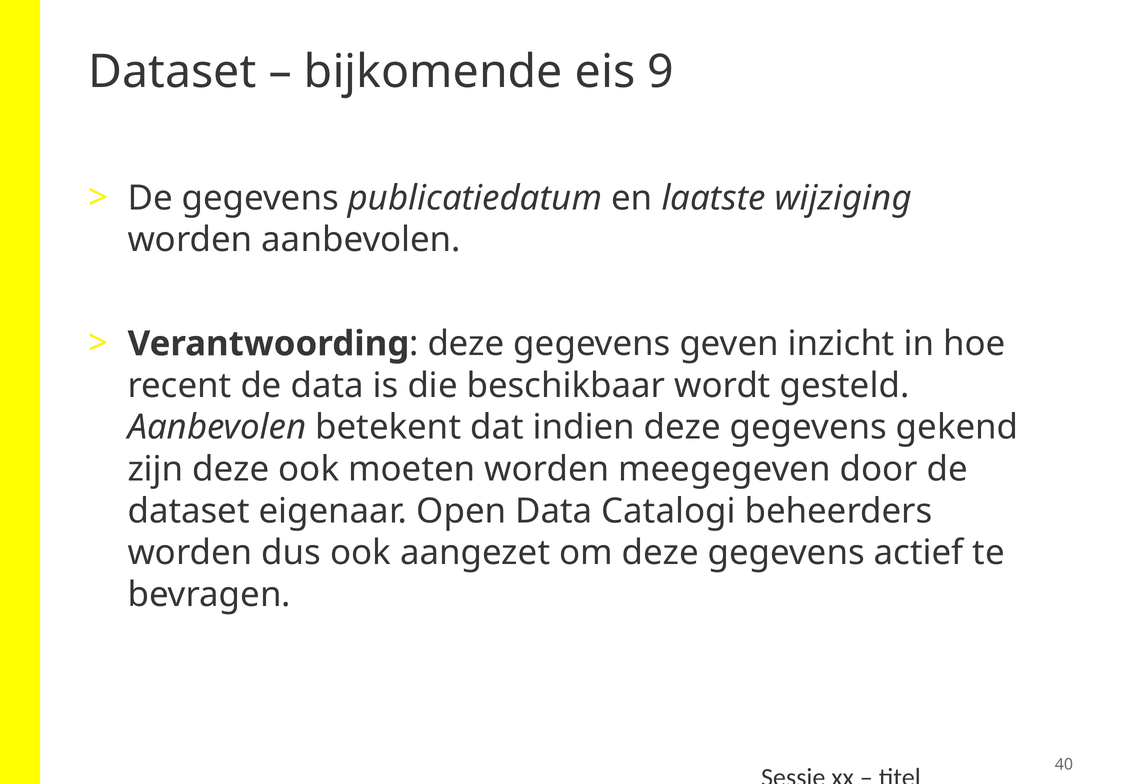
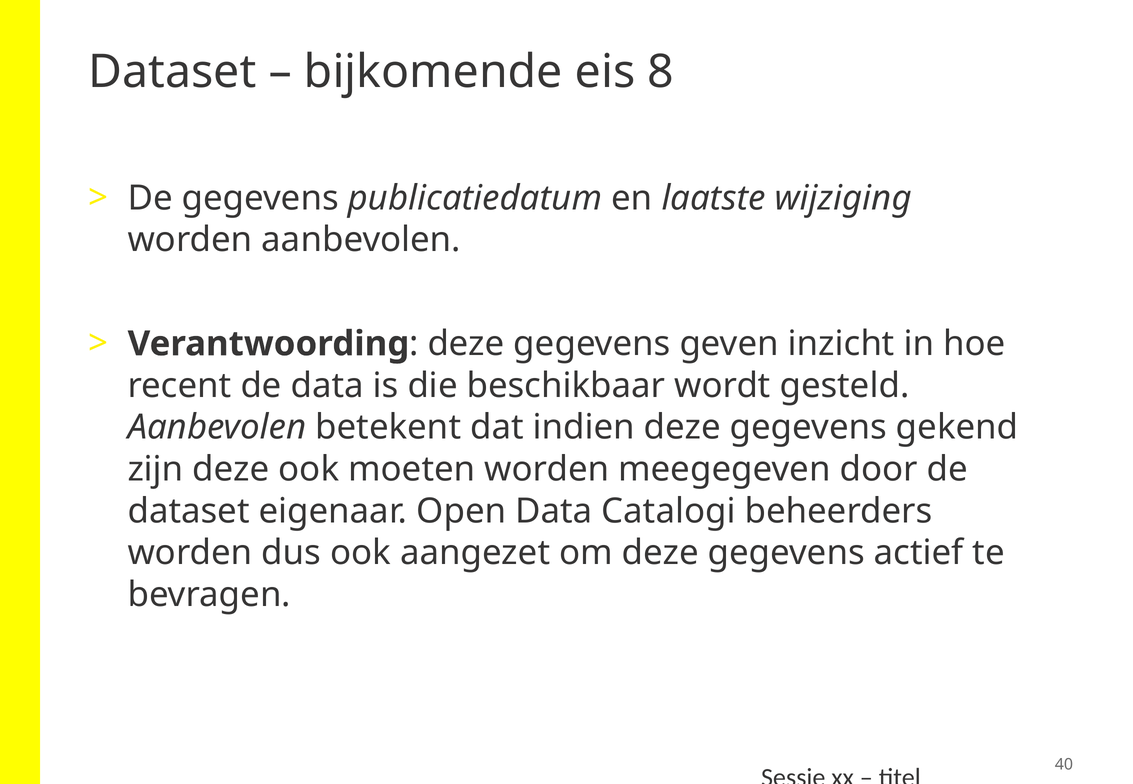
9: 9 -> 8
